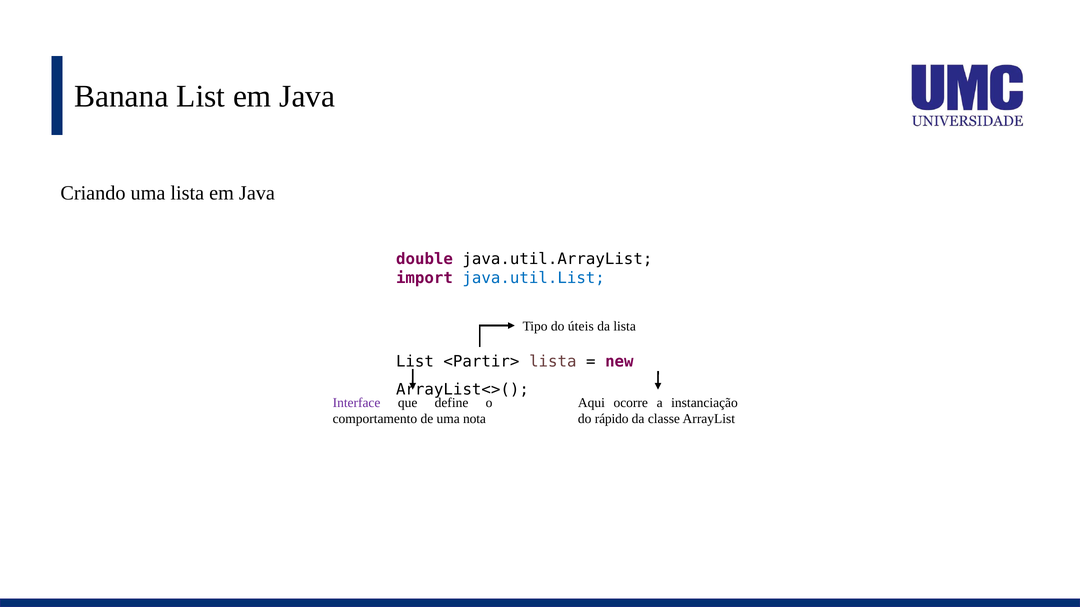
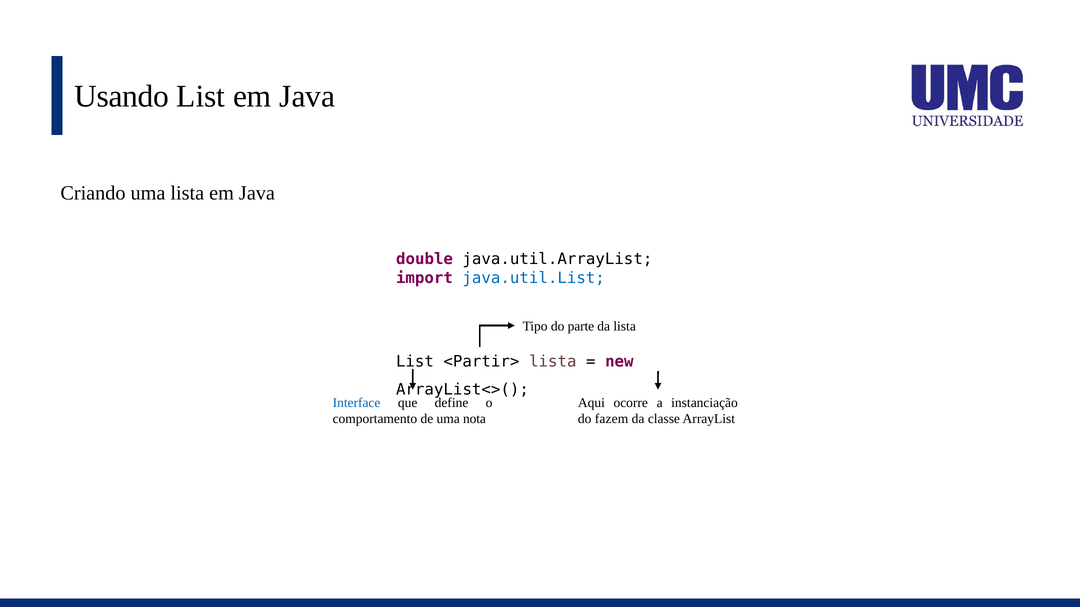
Banana: Banana -> Usando
úteis: úteis -> parte
Interface colour: purple -> blue
rápido: rápido -> fazem
